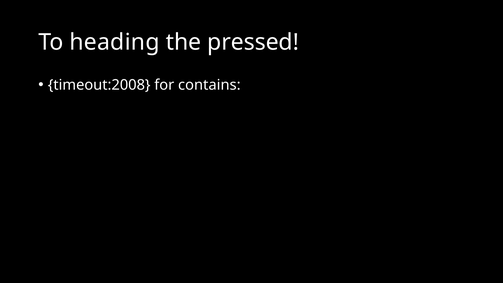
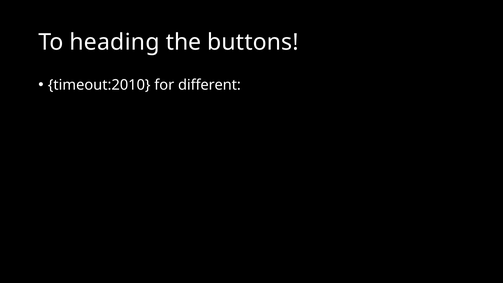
pressed: pressed -> buttons
timeout:2008: timeout:2008 -> timeout:2010
contains: contains -> different
